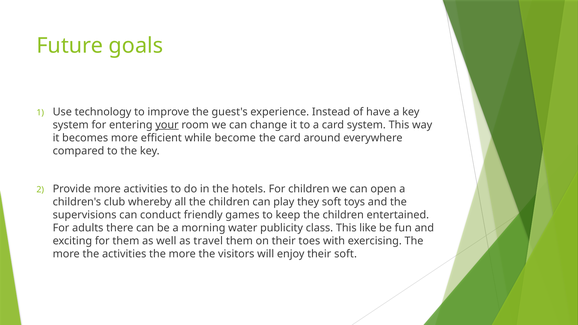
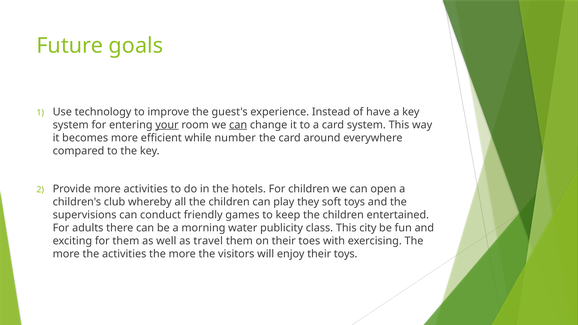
can at (238, 125) underline: none -> present
become: become -> number
like: like -> city
their soft: soft -> toys
